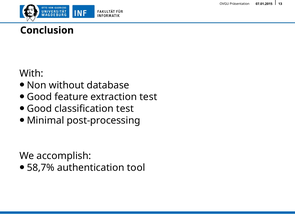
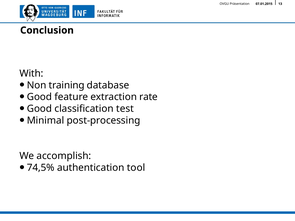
without: without -> training
extraction test: test -> rate
58,7%: 58,7% -> 74,5%
